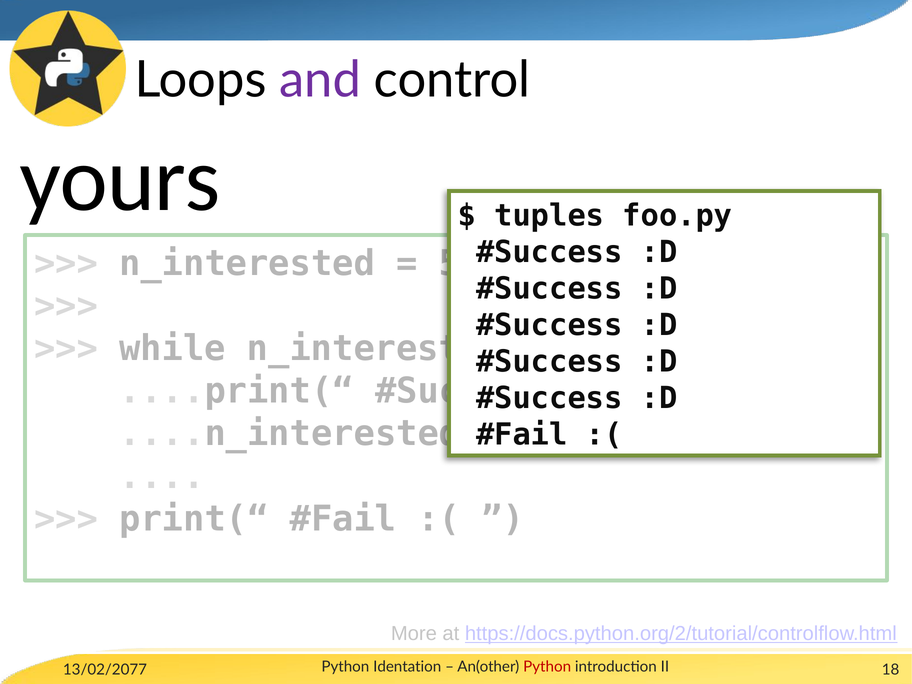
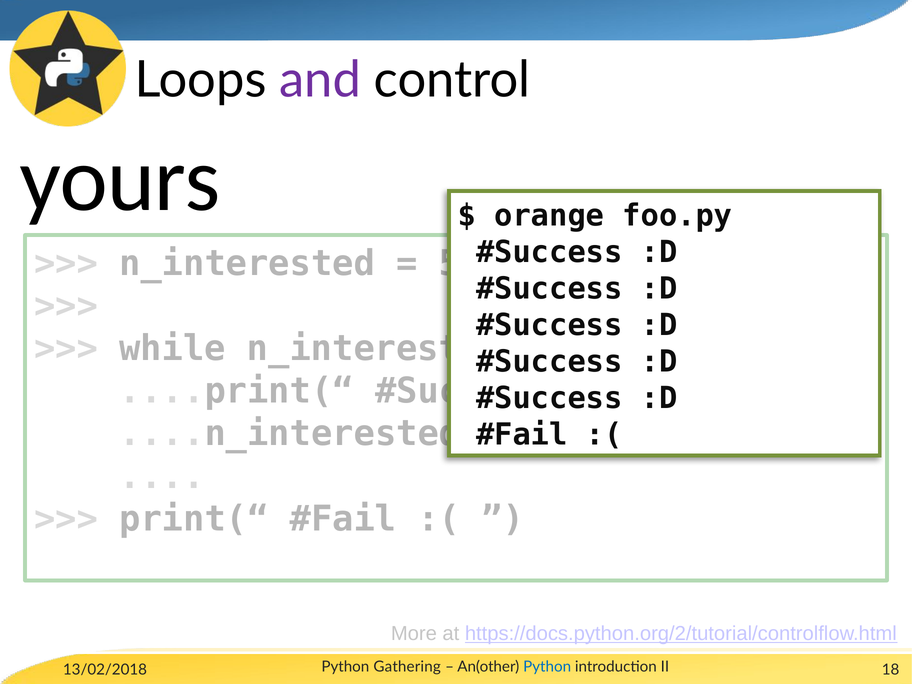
tuples: tuples -> orange
13/02/2077: 13/02/2077 -> 13/02/2018
Identation: Identation -> Gathering
Python at (547, 667) colour: red -> blue
